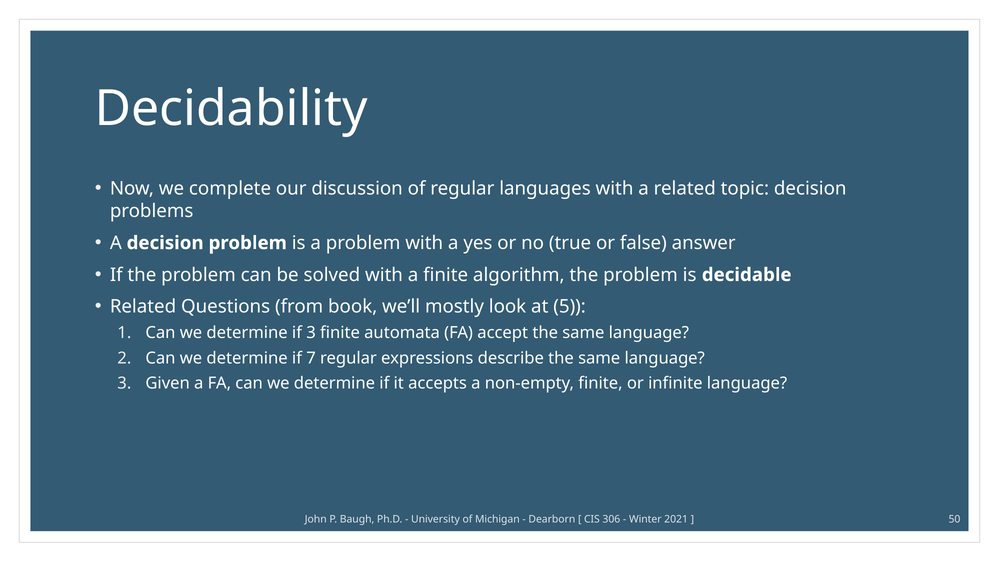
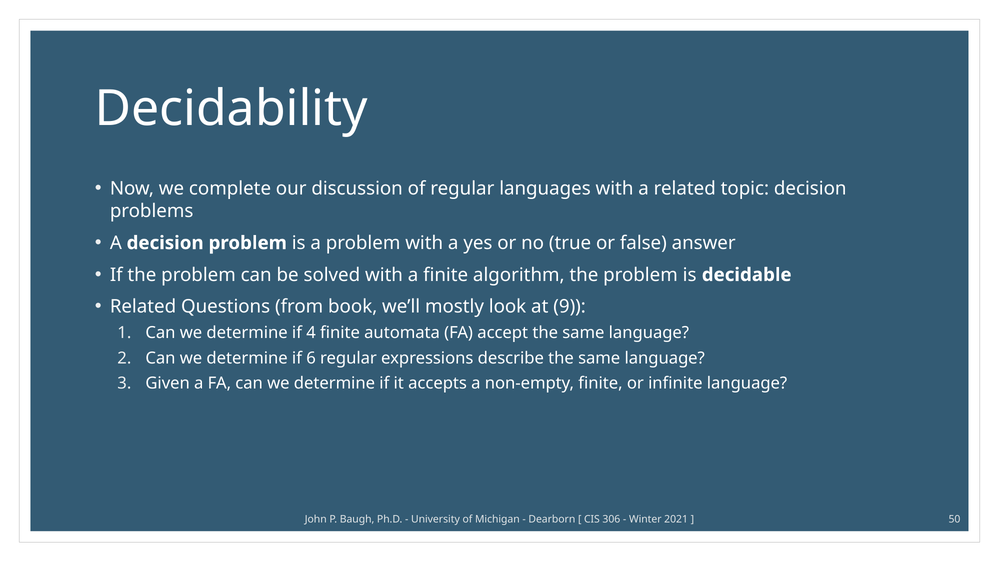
5: 5 -> 9
if 3: 3 -> 4
7: 7 -> 6
